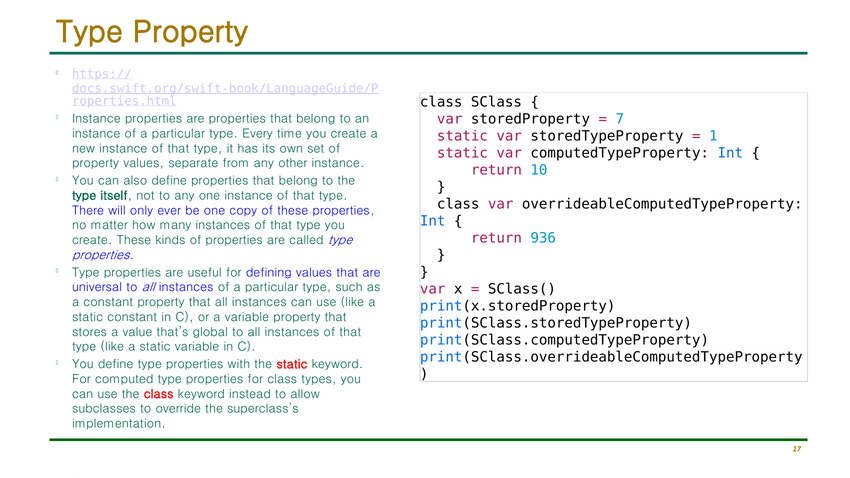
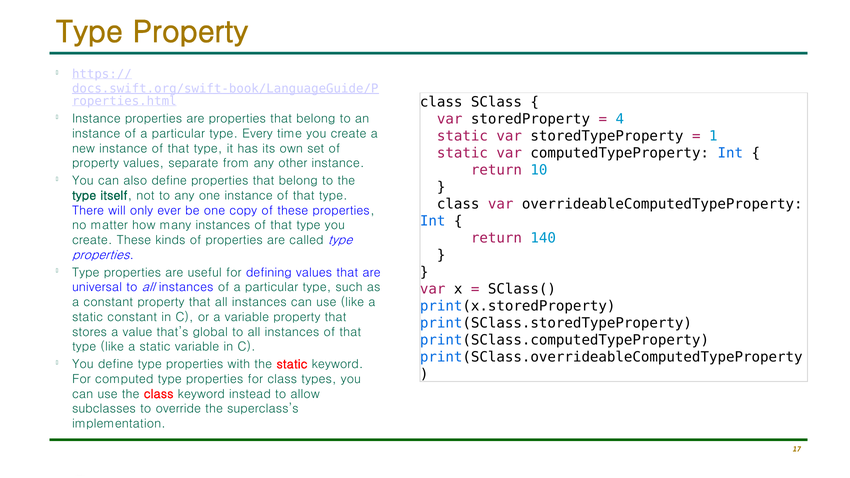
7: 7 -> 4
936: 936 -> 140
